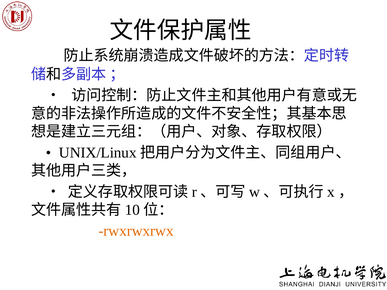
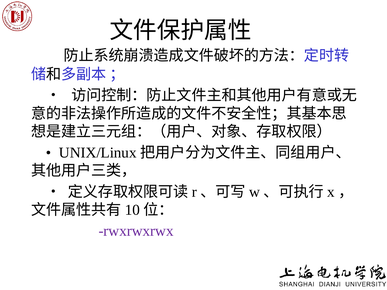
rwxrwxrwx colour: orange -> purple
